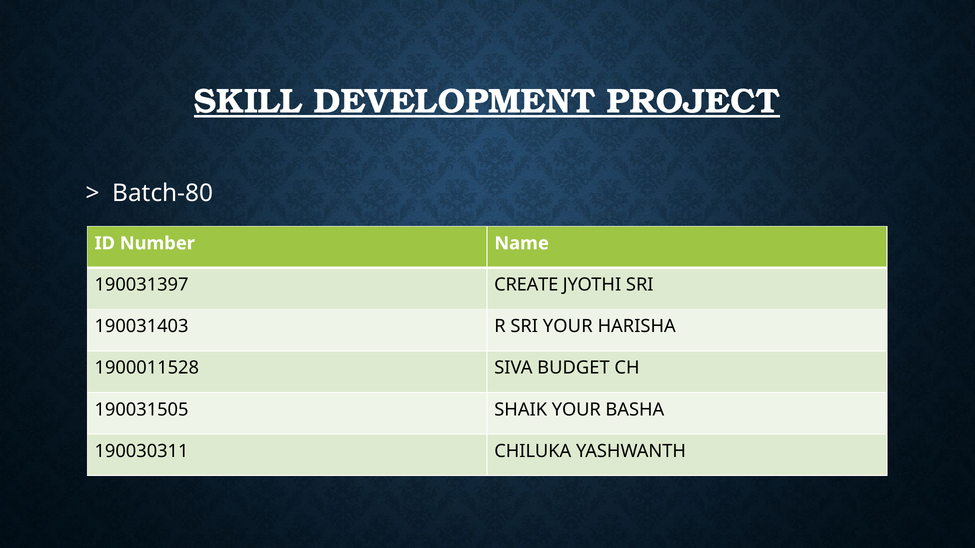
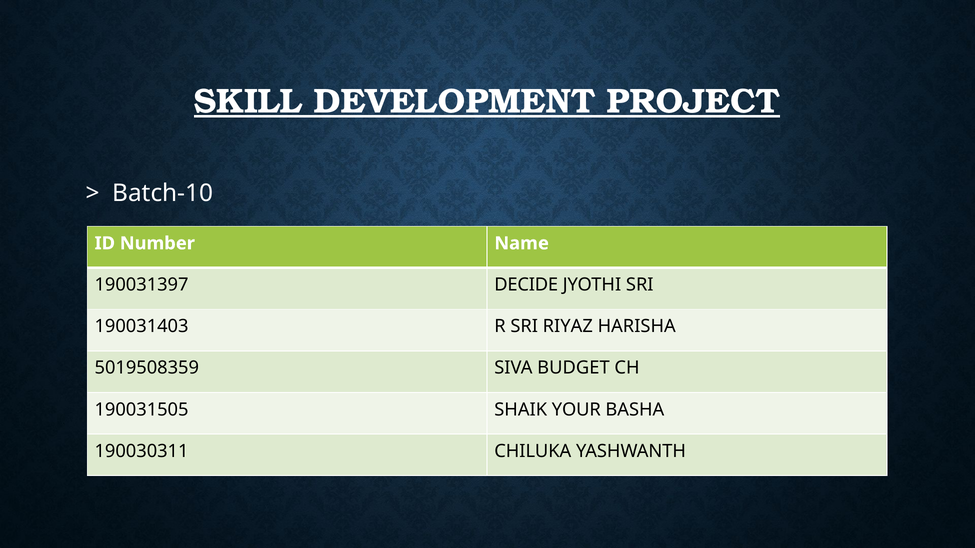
Batch-80: Batch-80 -> Batch-10
CREATE: CREATE -> DECIDE
SRI YOUR: YOUR -> RIYAZ
1900011528: 1900011528 -> 5019508359
